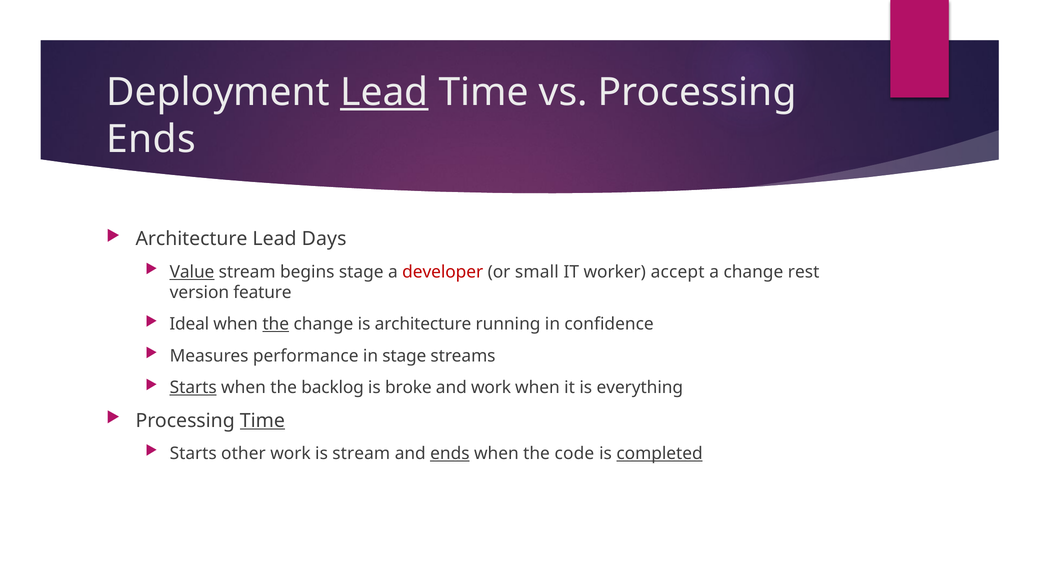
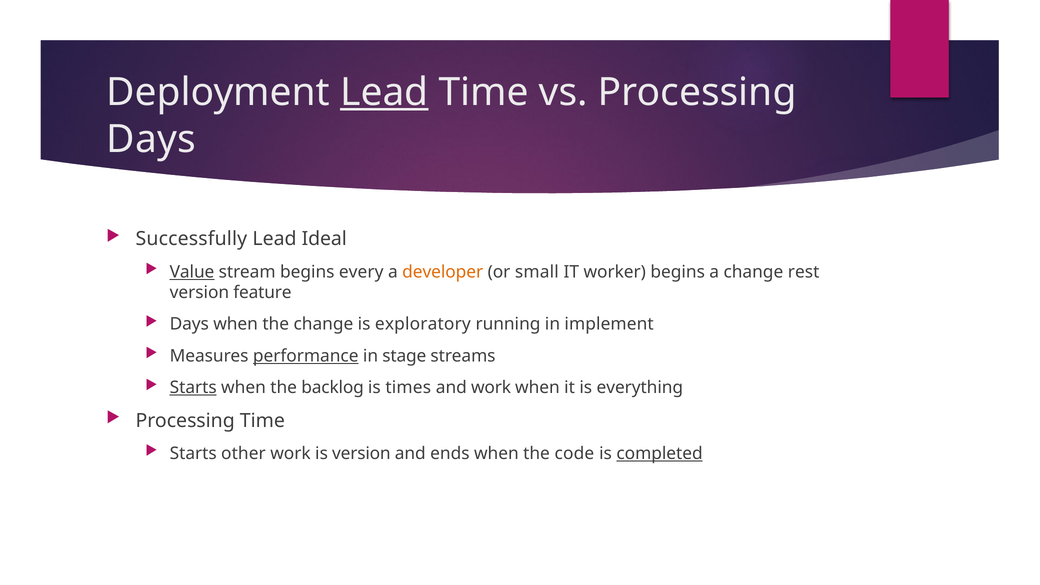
Ends at (151, 139): Ends -> Days
Architecture at (191, 239): Architecture -> Successfully
Days: Days -> Ideal
begins stage: stage -> every
developer colour: red -> orange
worker accept: accept -> begins
Ideal at (189, 324): Ideal -> Days
the at (276, 324) underline: present -> none
is architecture: architecture -> exploratory
confidence: confidence -> implement
performance underline: none -> present
broke: broke -> times
Time at (262, 421) underline: present -> none
is stream: stream -> version
ends at (450, 453) underline: present -> none
